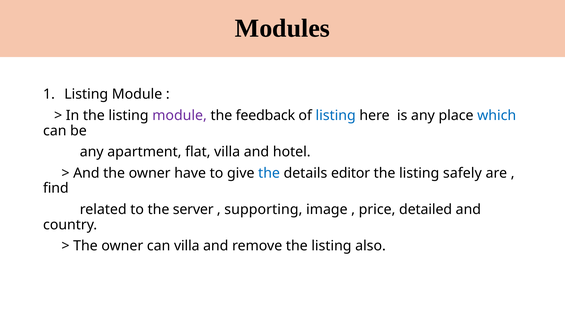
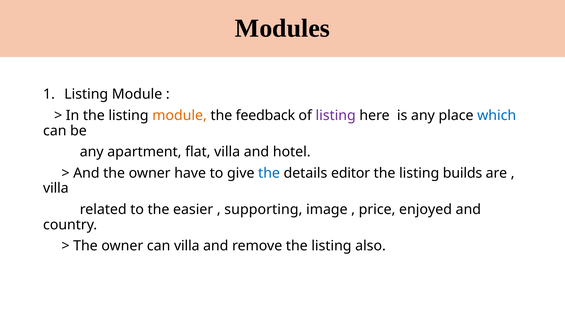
module at (180, 115) colour: purple -> orange
listing at (336, 115) colour: blue -> purple
safely: safely -> builds
find at (56, 188): find -> villa
server: server -> easier
detailed: detailed -> enjoyed
